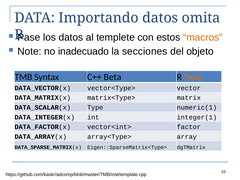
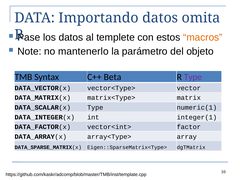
inadecuado: inadecuado -> mantenerlo
secciones: secciones -> parámetro
Type at (193, 77) colour: orange -> purple
